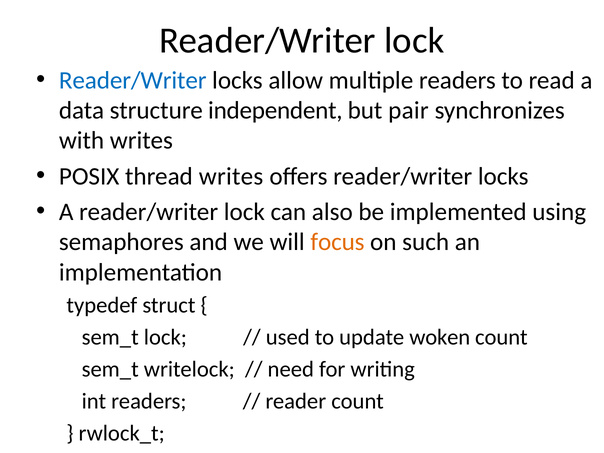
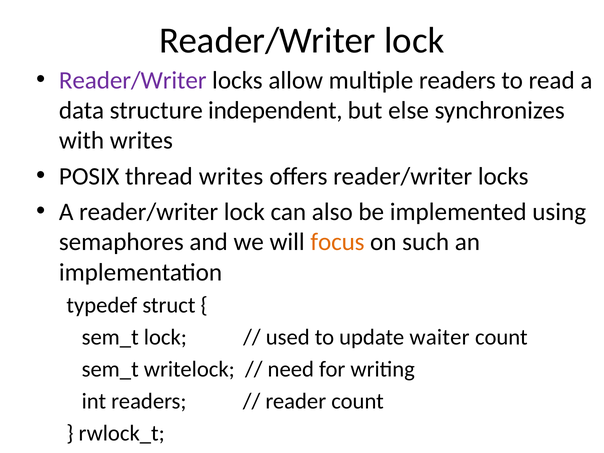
Reader/Writer at (133, 80) colour: blue -> purple
pair: pair -> else
woken: woken -> waiter
